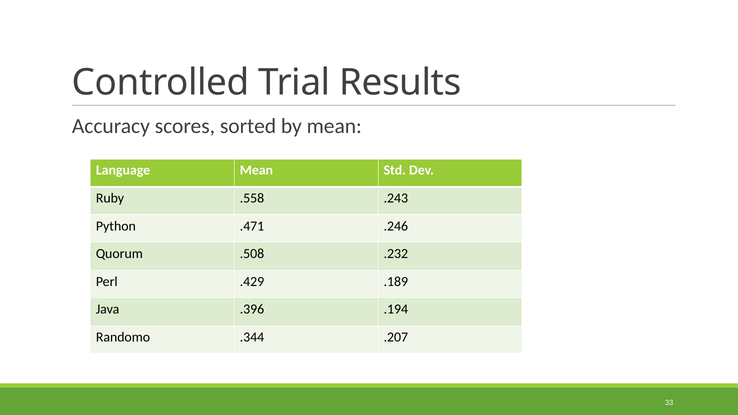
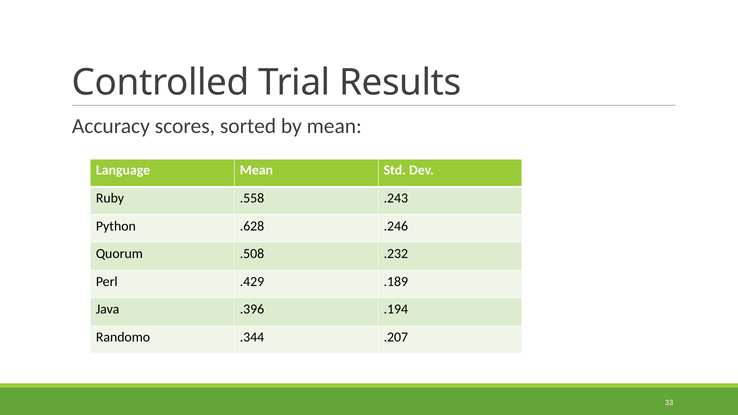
.471: .471 -> .628
